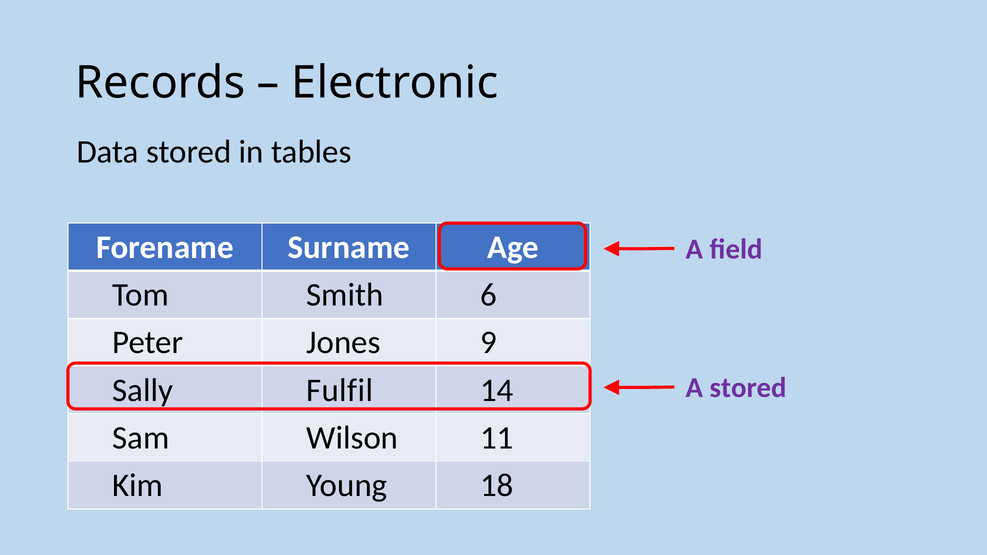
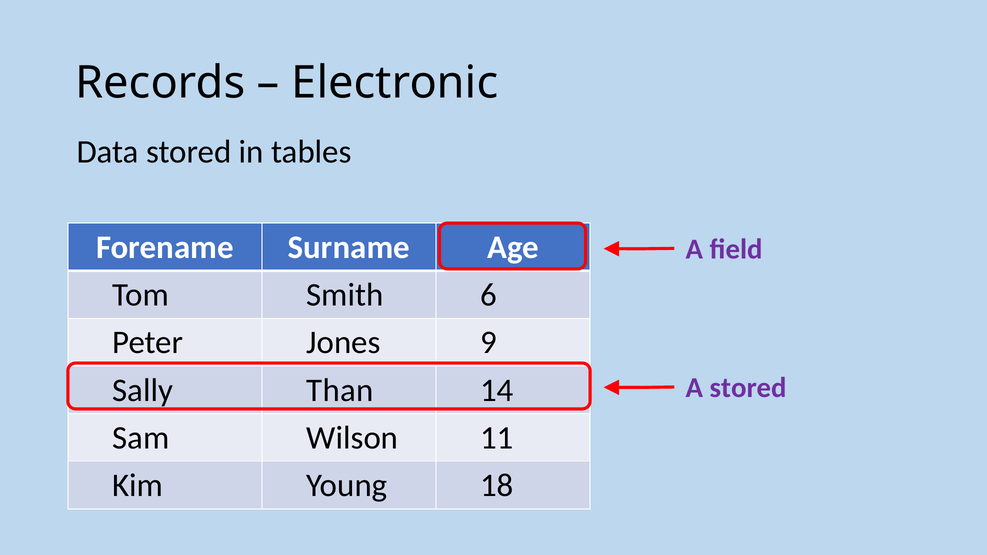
Fulfil: Fulfil -> Than
